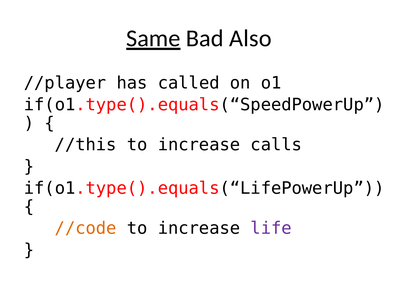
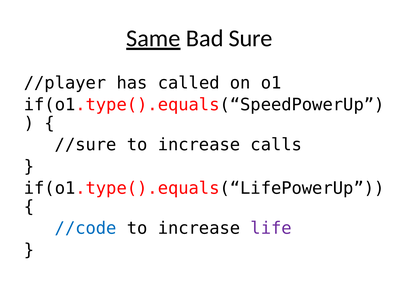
Also: Also -> Sure
//this: //this -> //sure
//code colour: orange -> blue
